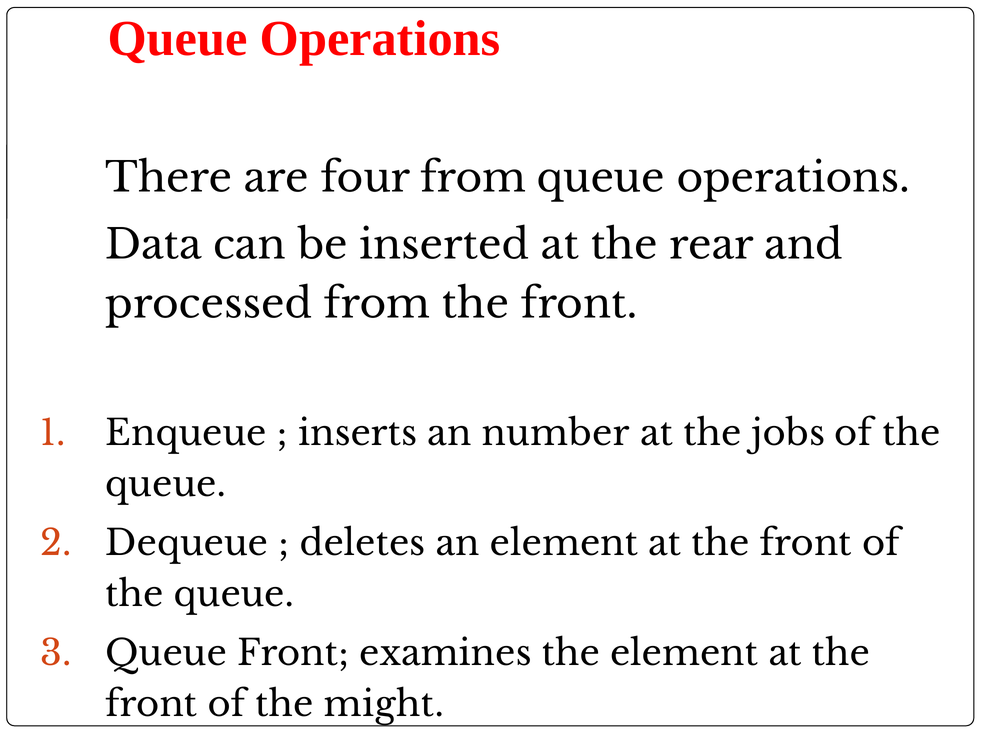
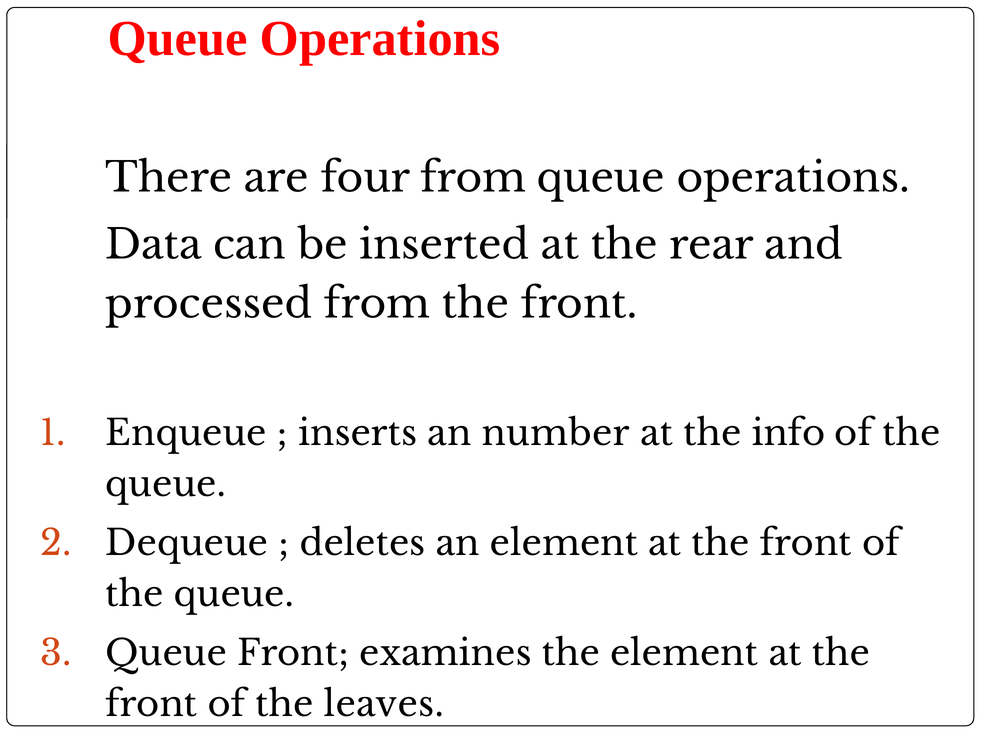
jobs: jobs -> info
might: might -> leaves
